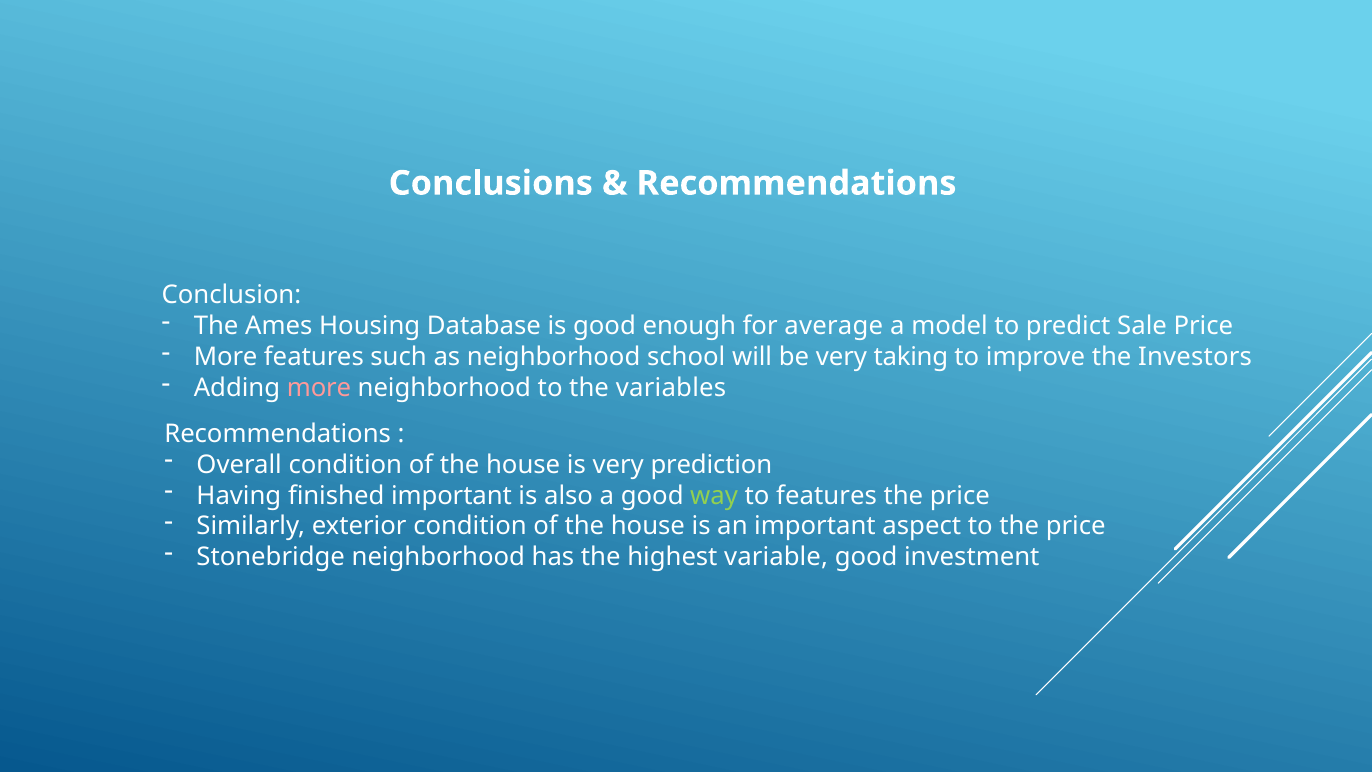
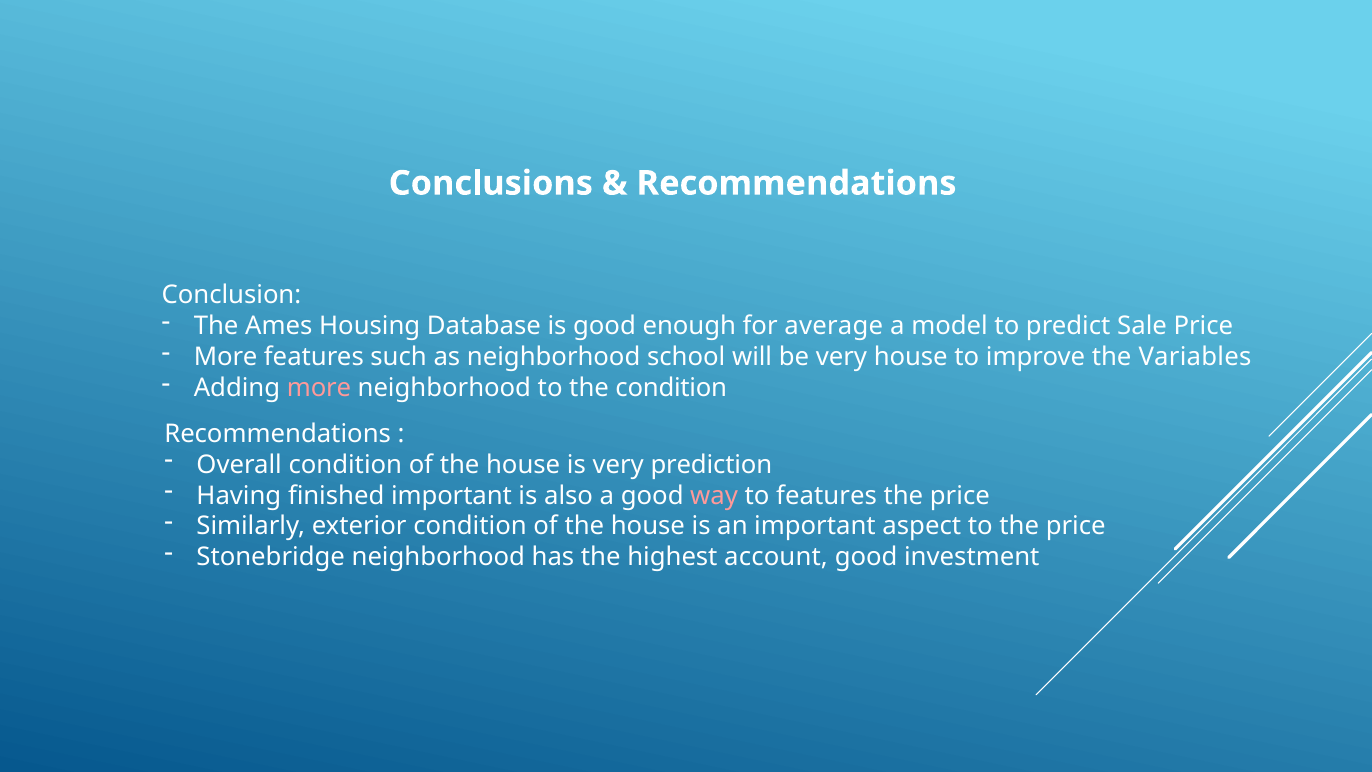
very taking: taking -> house
Investors: Investors -> Variables
the variables: variables -> condition
way colour: light green -> pink
variable: variable -> account
